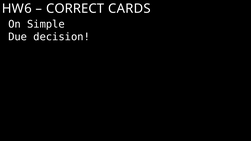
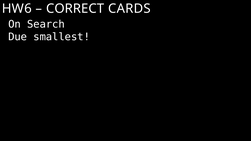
Simple: Simple -> Search
decision: decision -> smallest
